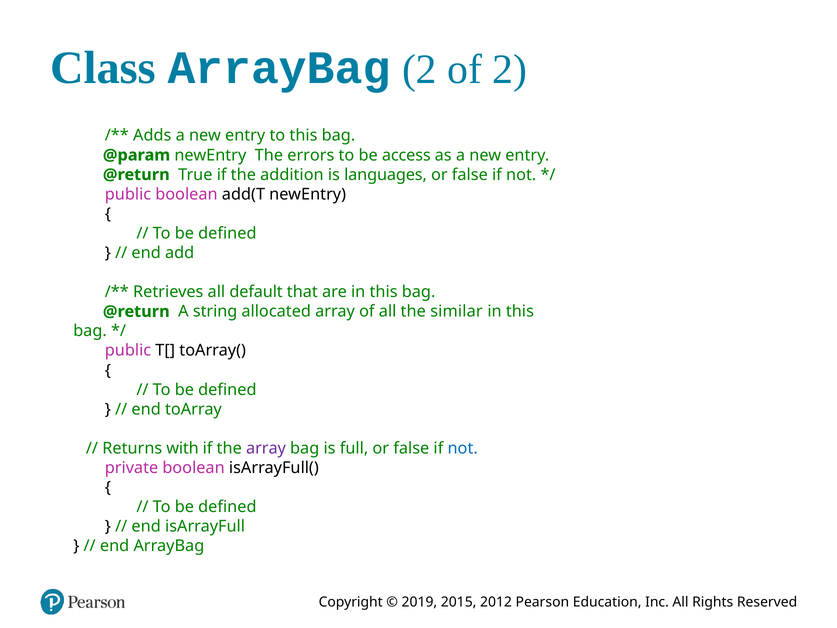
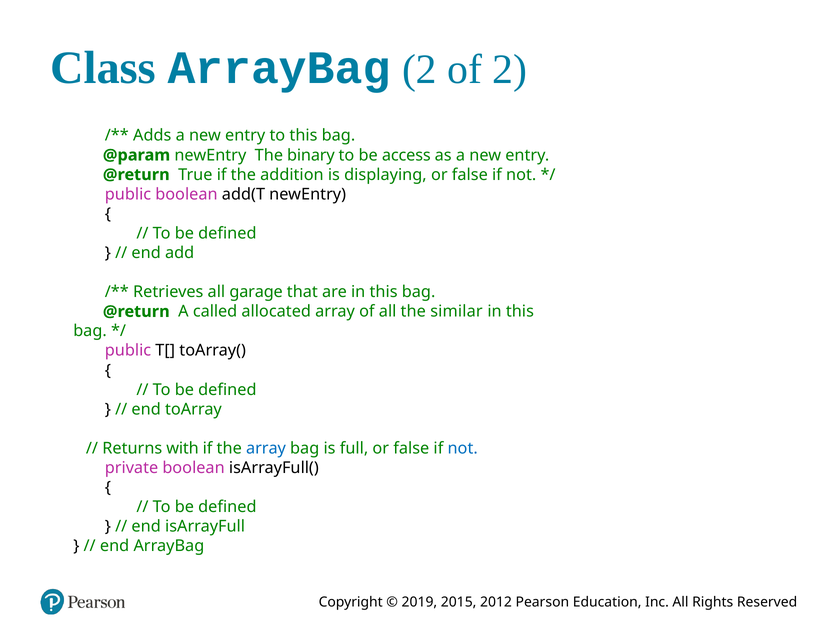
errors: errors -> binary
languages: languages -> displaying
default: default -> garage
string: string -> called
array at (266, 448) colour: purple -> blue
